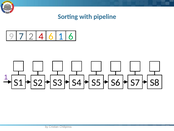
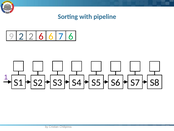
9 7: 7 -> 2
2 4: 4 -> 6
6 1: 1 -> 7
